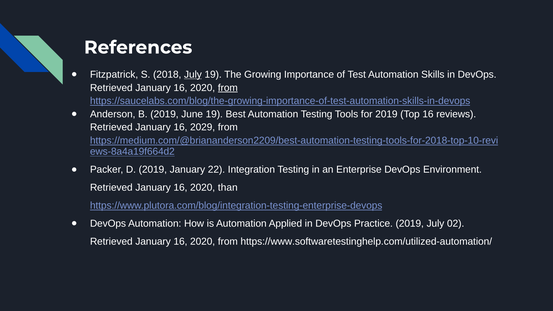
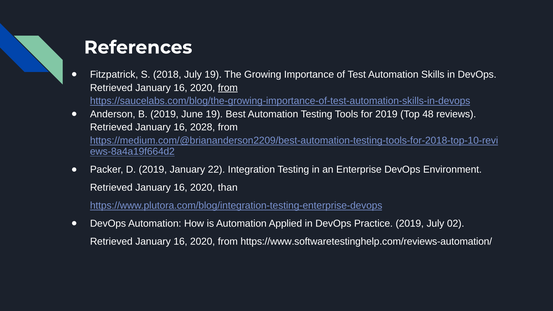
July at (193, 75) underline: present -> none
Top 16: 16 -> 48
2029: 2029 -> 2028
https://www.softwaretestinghelp.com/utilized-automation/: https://www.softwaretestinghelp.com/utilized-automation/ -> https://www.softwaretestinghelp.com/reviews-automation/
